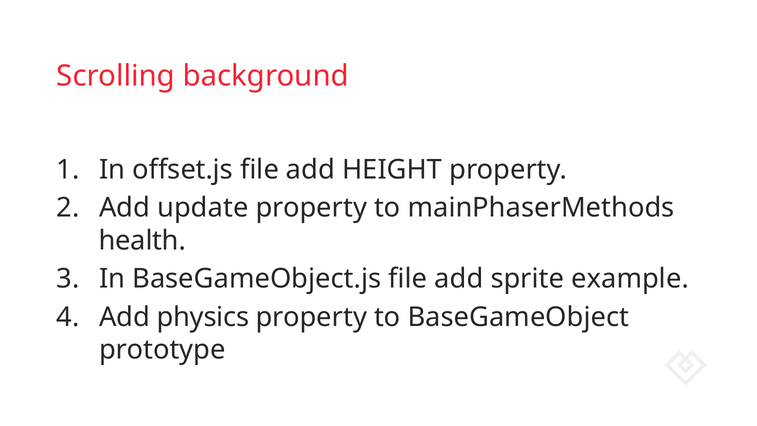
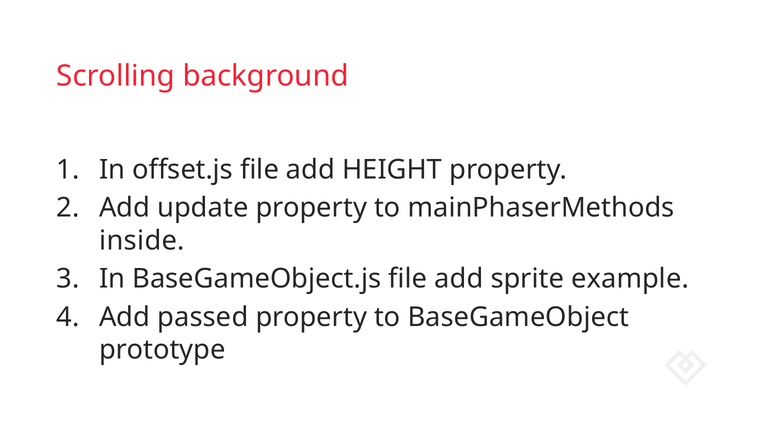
health: health -> inside
physics: physics -> passed
